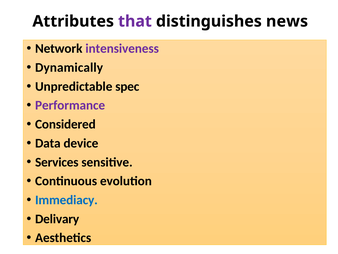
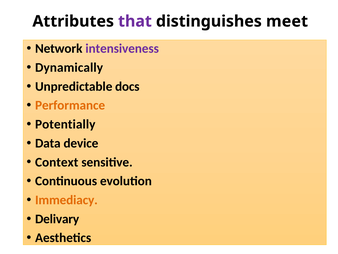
news: news -> meet
spec: spec -> docs
Performance colour: purple -> orange
Considered: Considered -> Potentially
Services: Services -> Context
Immediacy colour: blue -> orange
